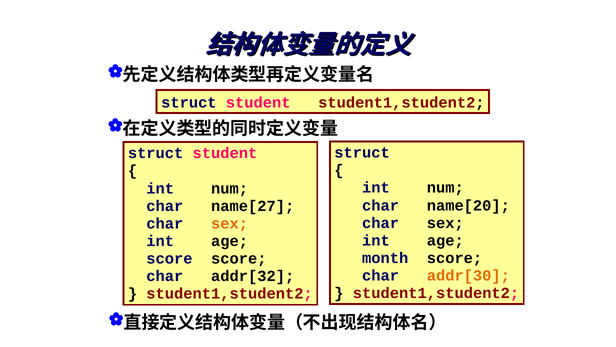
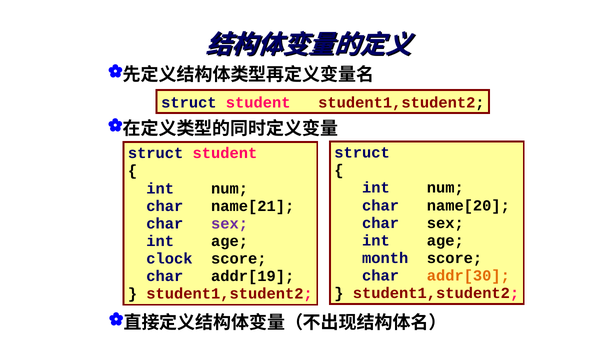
name[27: name[27 -> name[21
sex at (230, 223) colour: orange -> purple
score at (169, 258): score -> clock
addr[32: addr[32 -> addr[19
